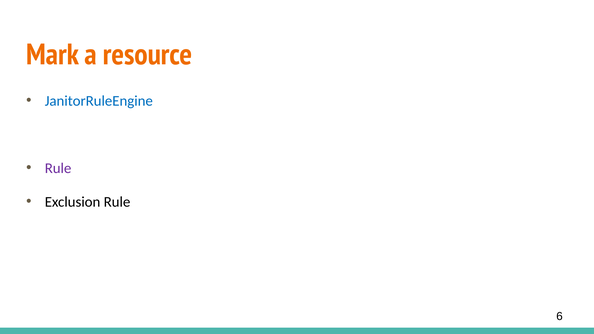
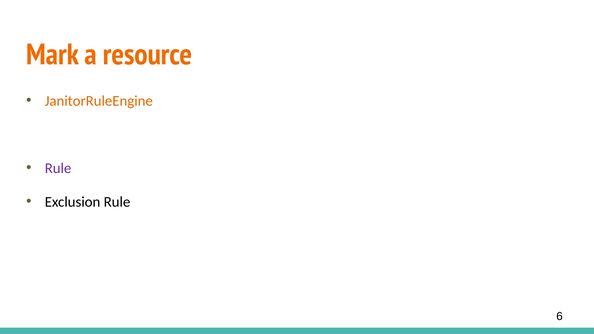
JanitorRuleEngine colour: blue -> orange
